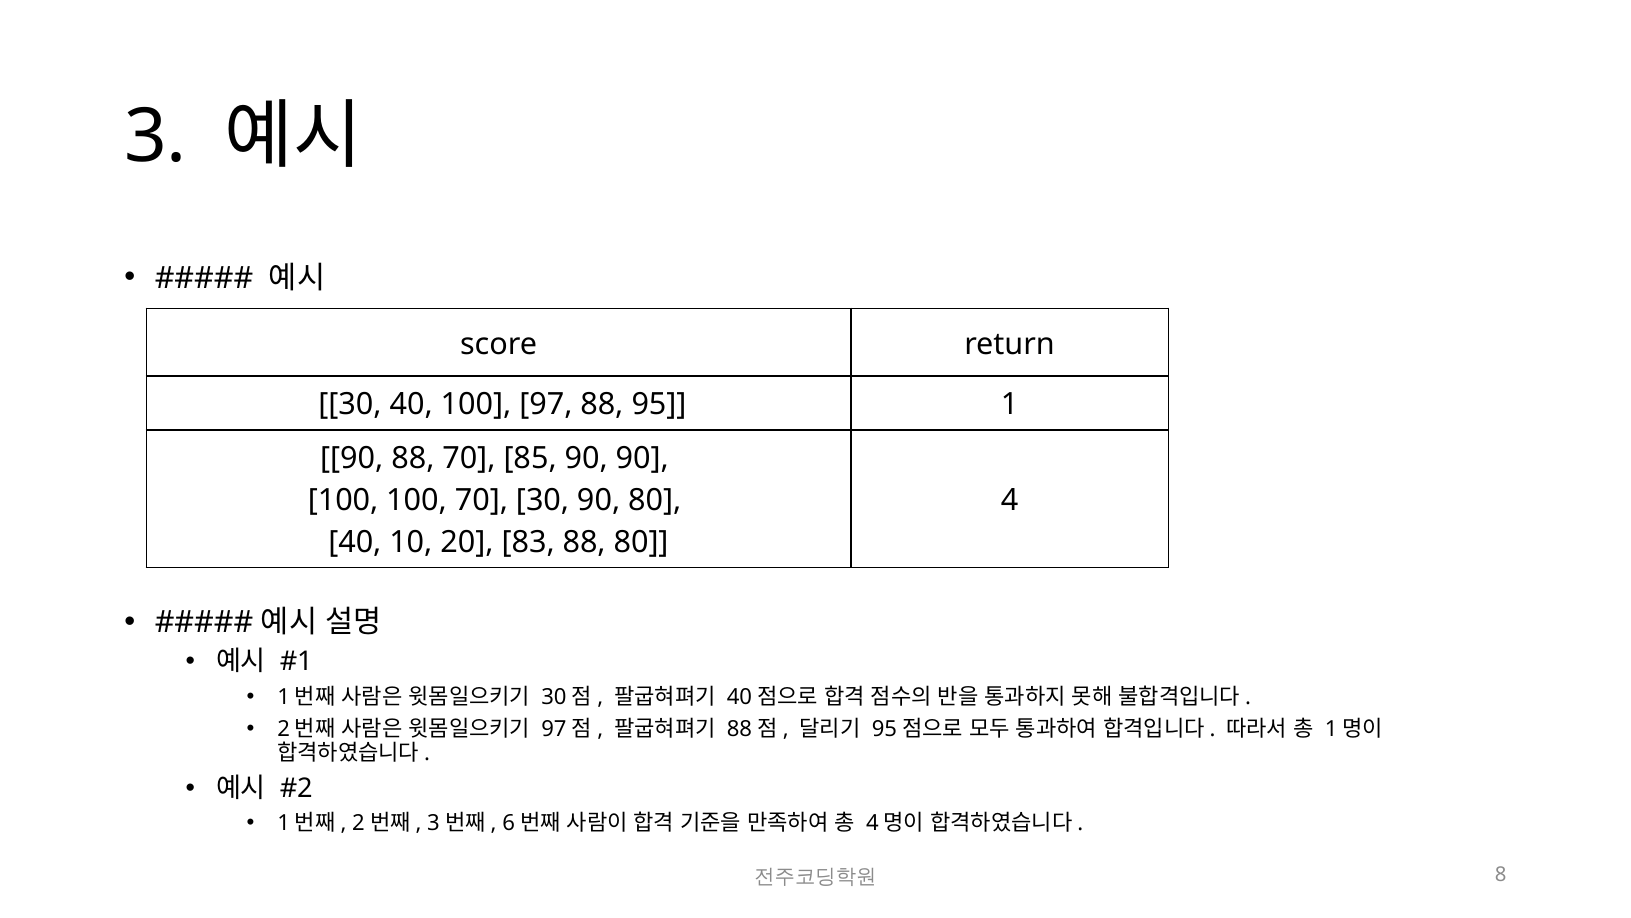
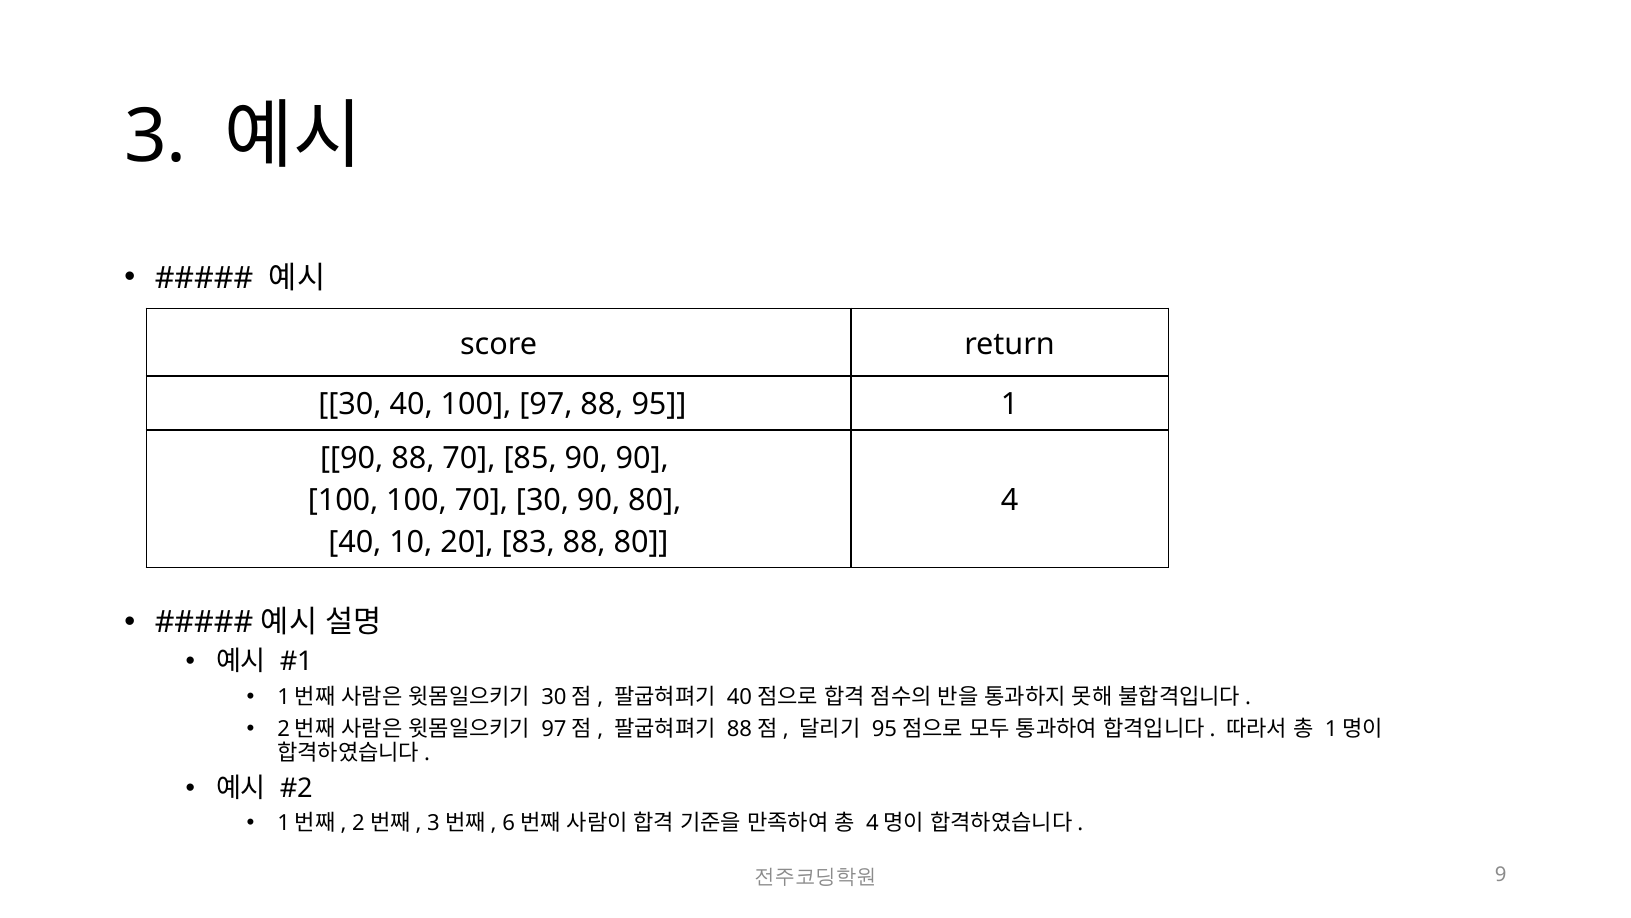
8: 8 -> 9
